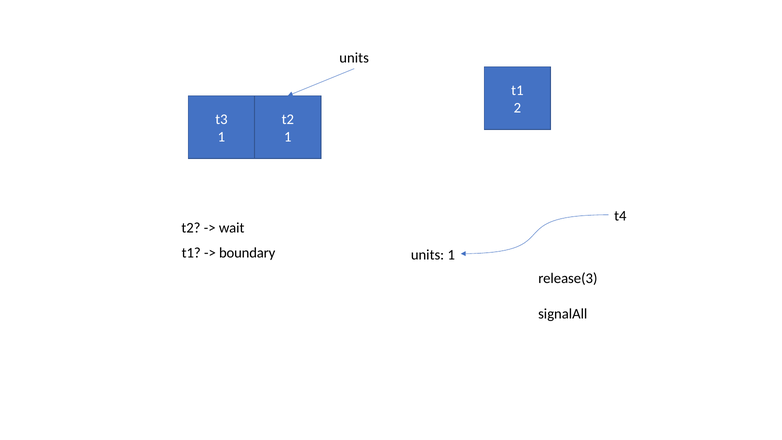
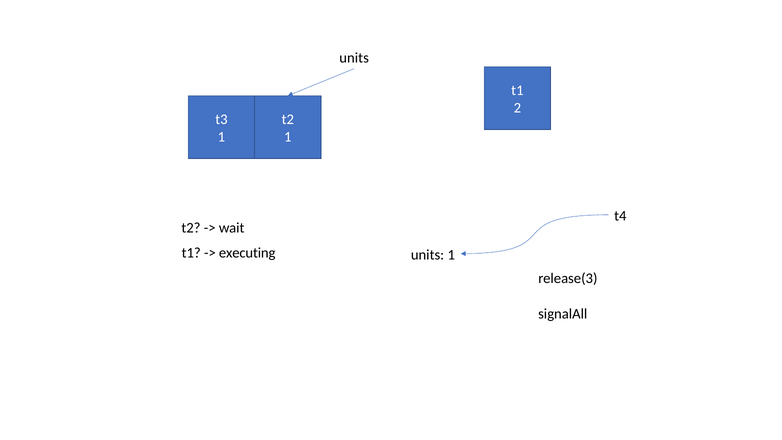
boundary: boundary -> executing
